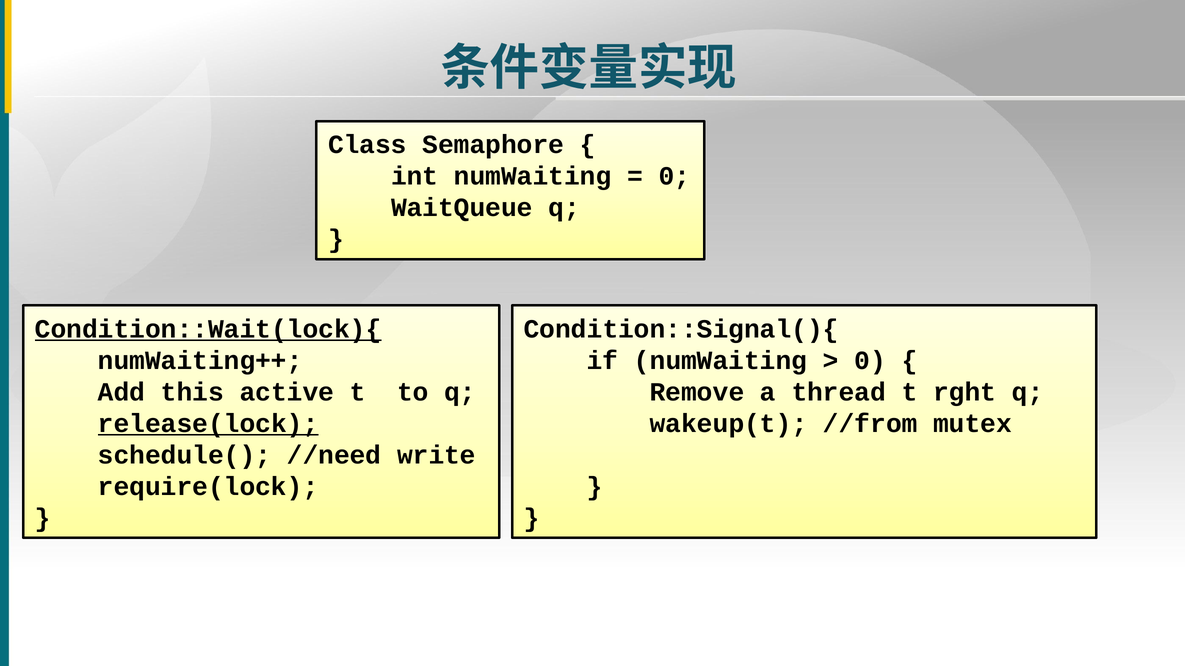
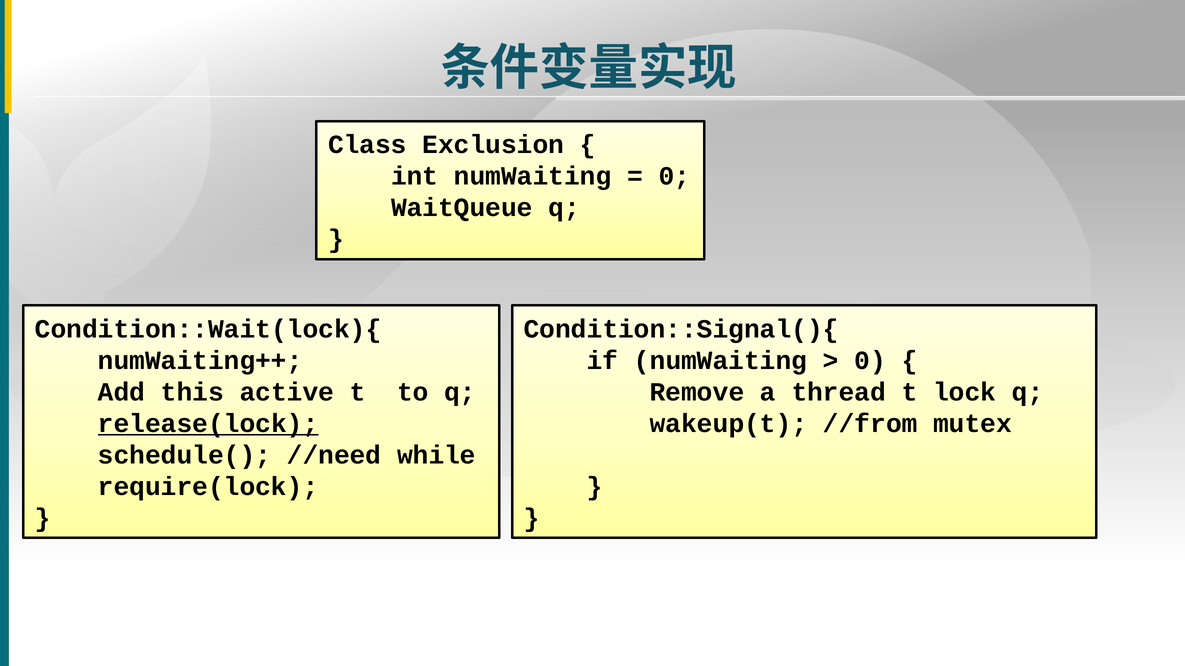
Semaphore: Semaphore -> Exclusion
Condition::Wait(lock){ underline: present -> none
rght: rght -> lock
write: write -> while
